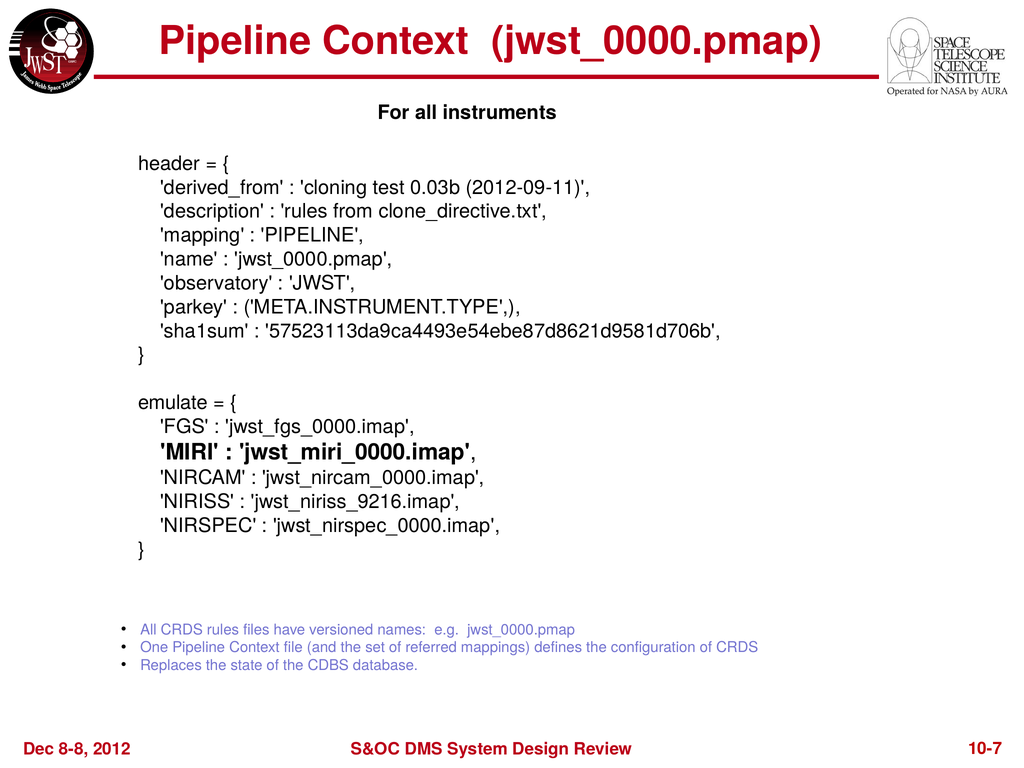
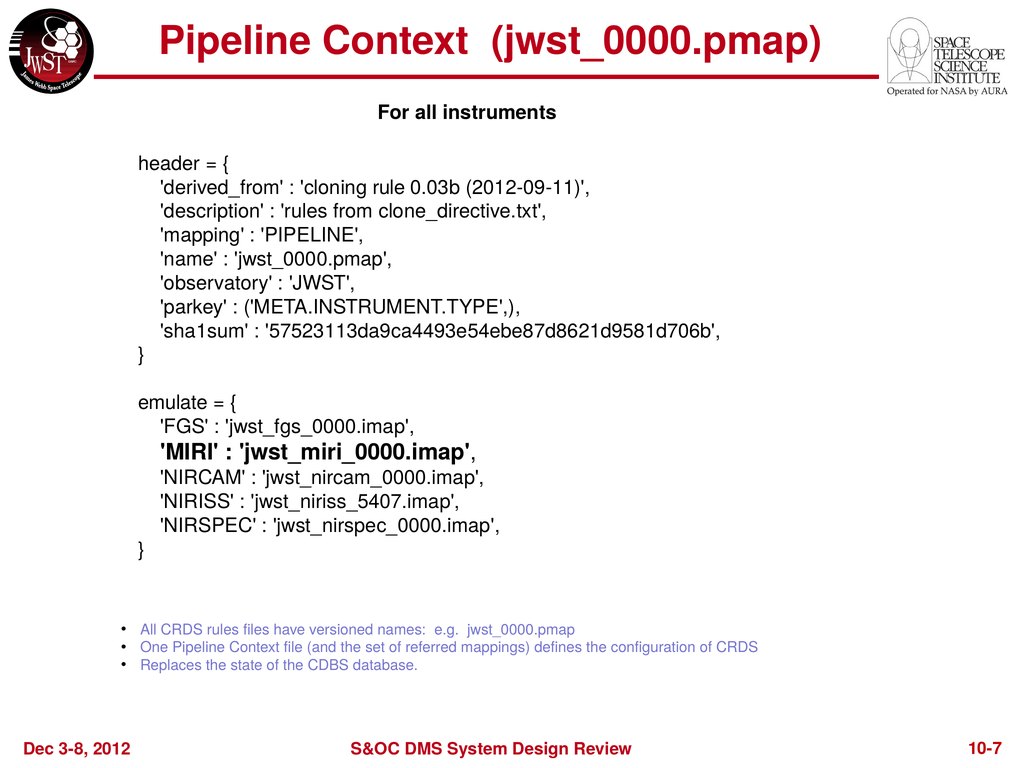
test: test -> rule
jwst_niriss_9216.imap: jwst_niriss_9216.imap -> jwst_niriss_5407.imap
8-8: 8-8 -> 3-8
